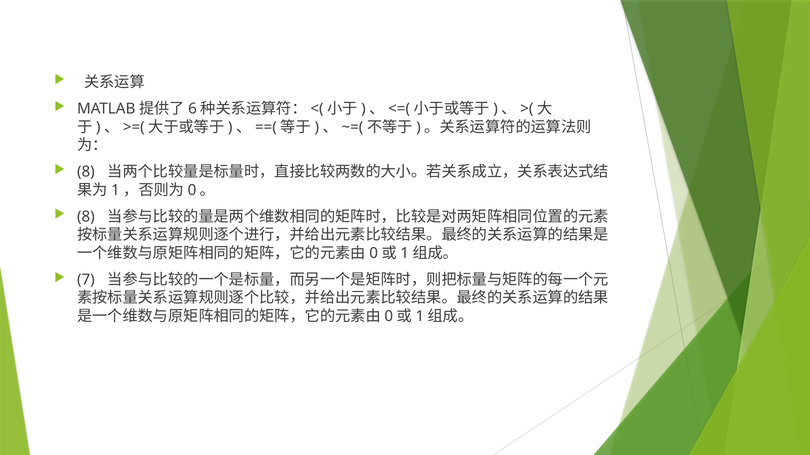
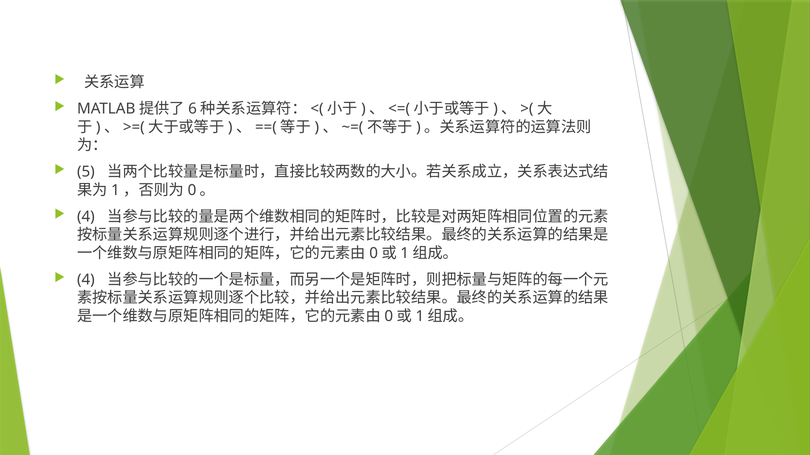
8 at (86, 172): 8 -> 5
8 at (86, 217): 8 -> 4
7 at (86, 280): 7 -> 4
